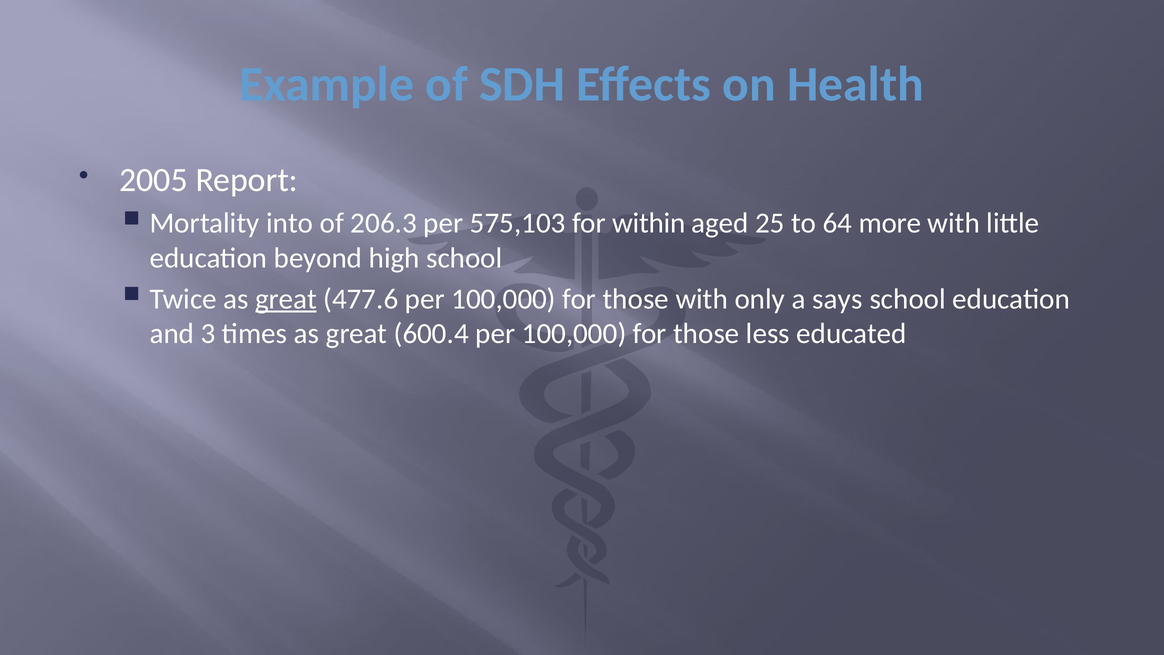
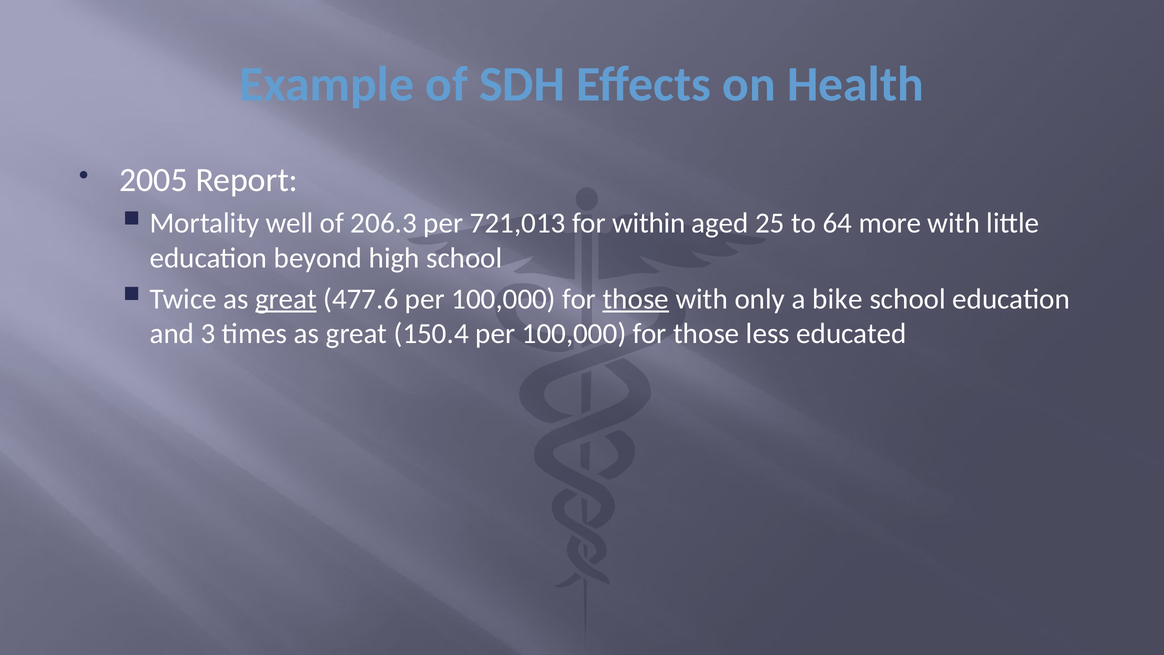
into: into -> well
575,103: 575,103 -> 721,013
those at (636, 299) underline: none -> present
says: says -> bike
600.4: 600.4 -> 150.4
